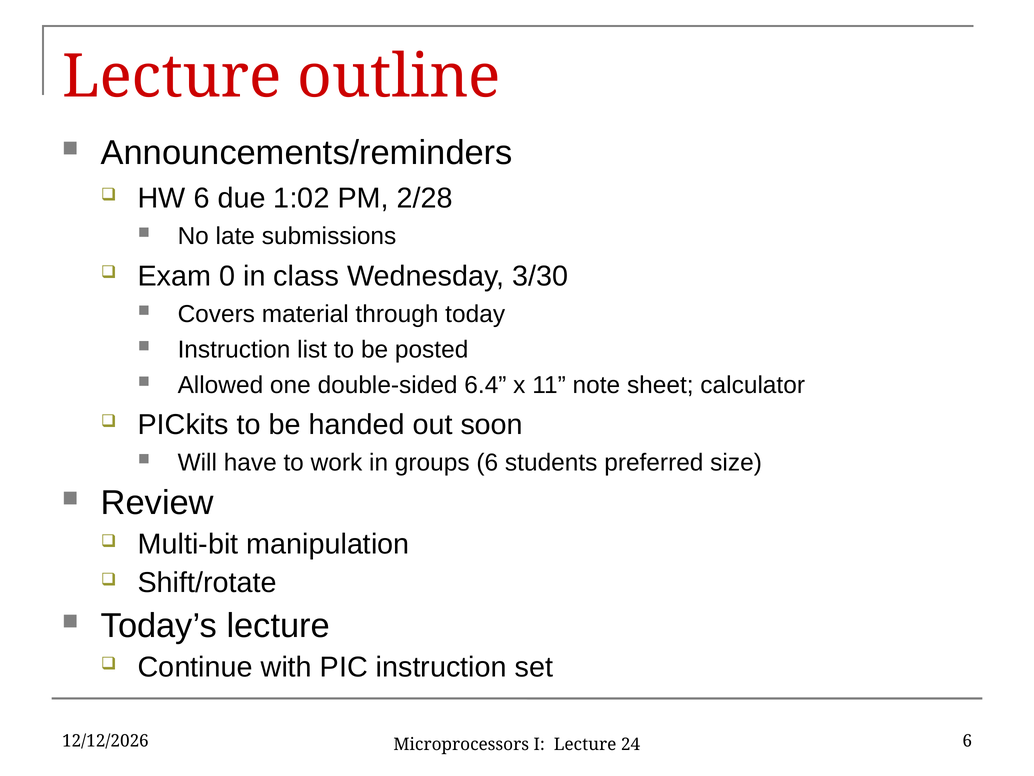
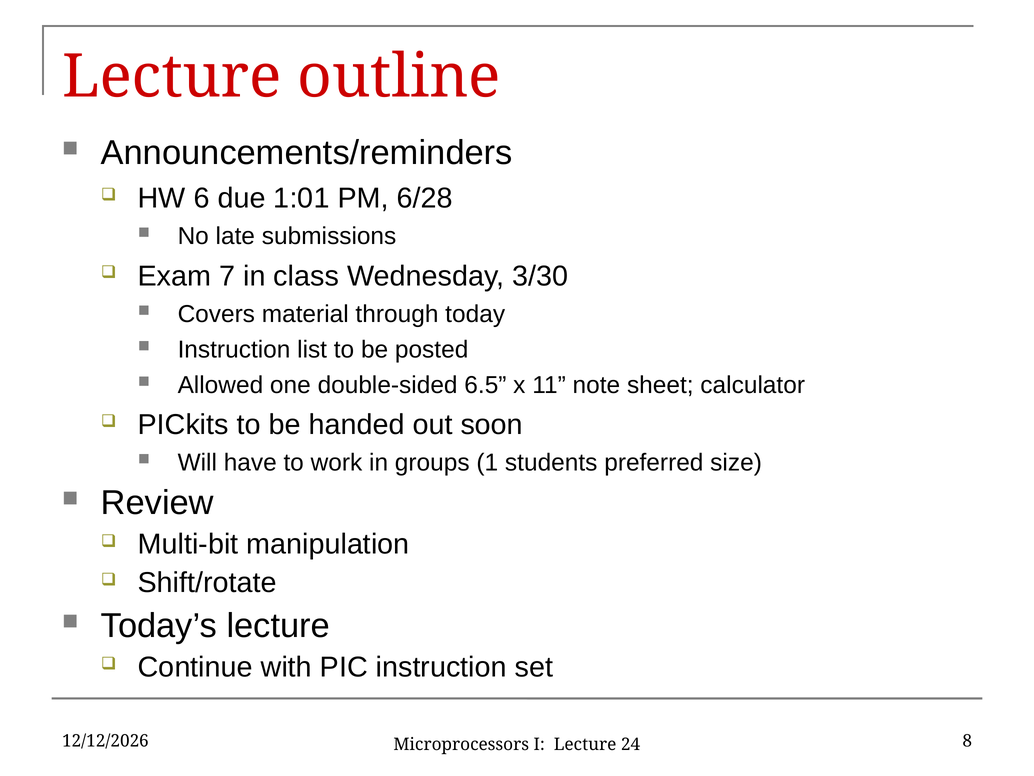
1:02: 1:02 -> 1:01
2/28: 2/28 -> 6/28
0: 0 -> 7
6.4: 6.4 -> 6.5
groups 6: 6 -> 1
24 6: 6 -> 8
